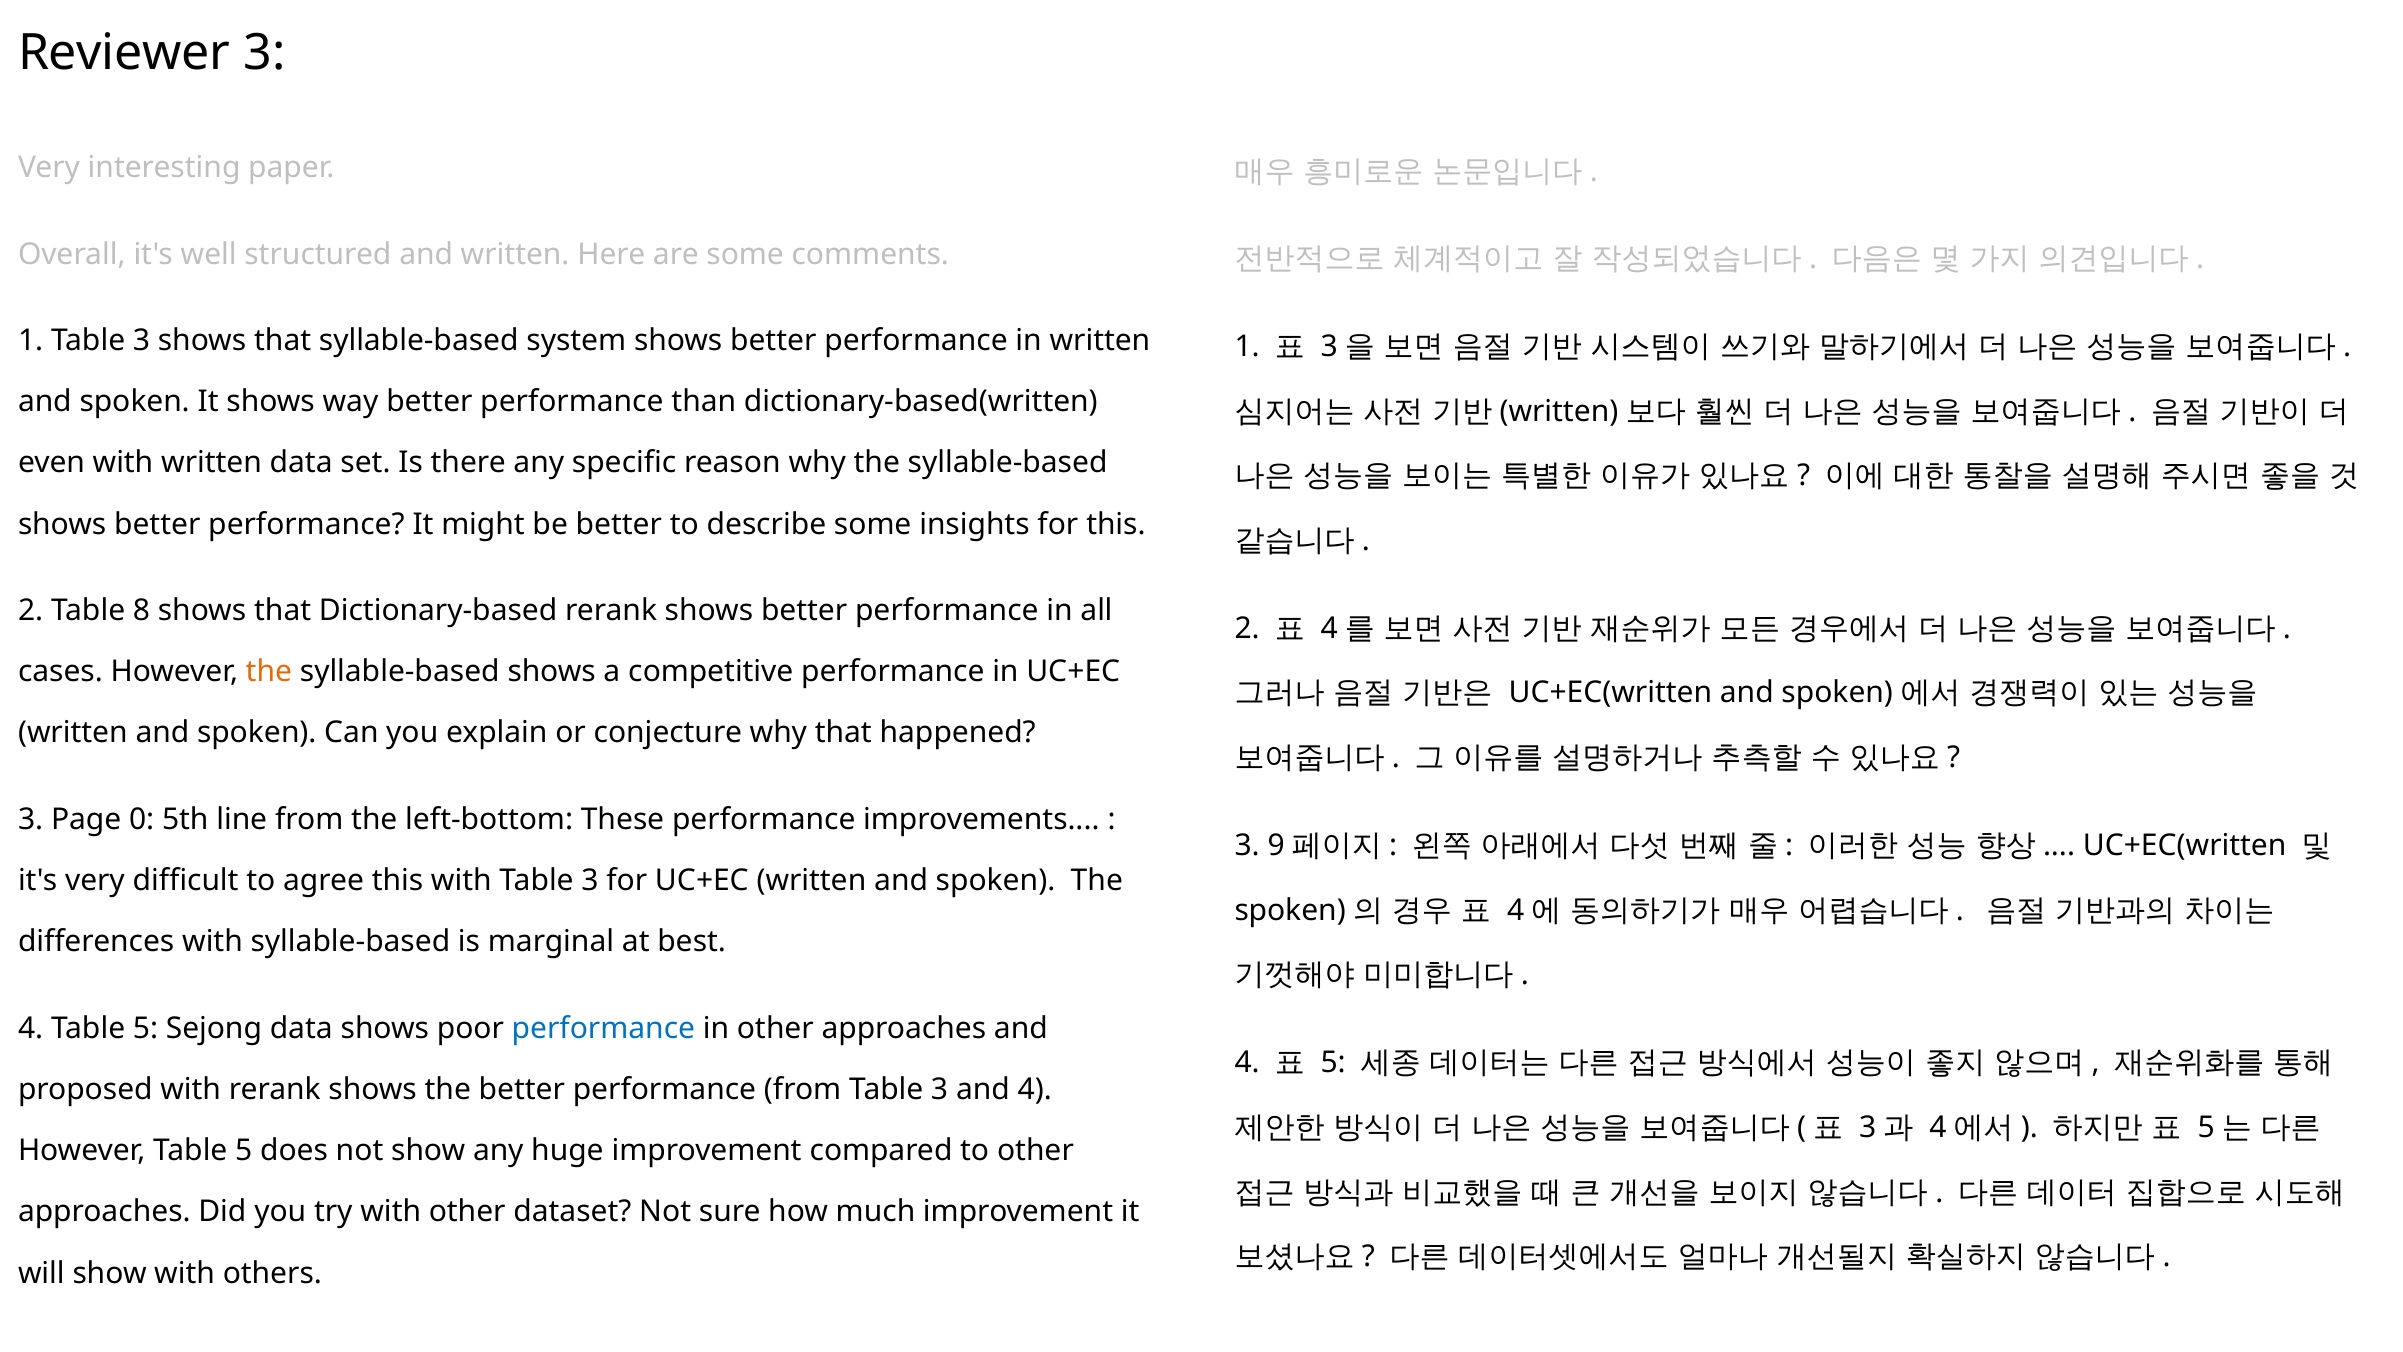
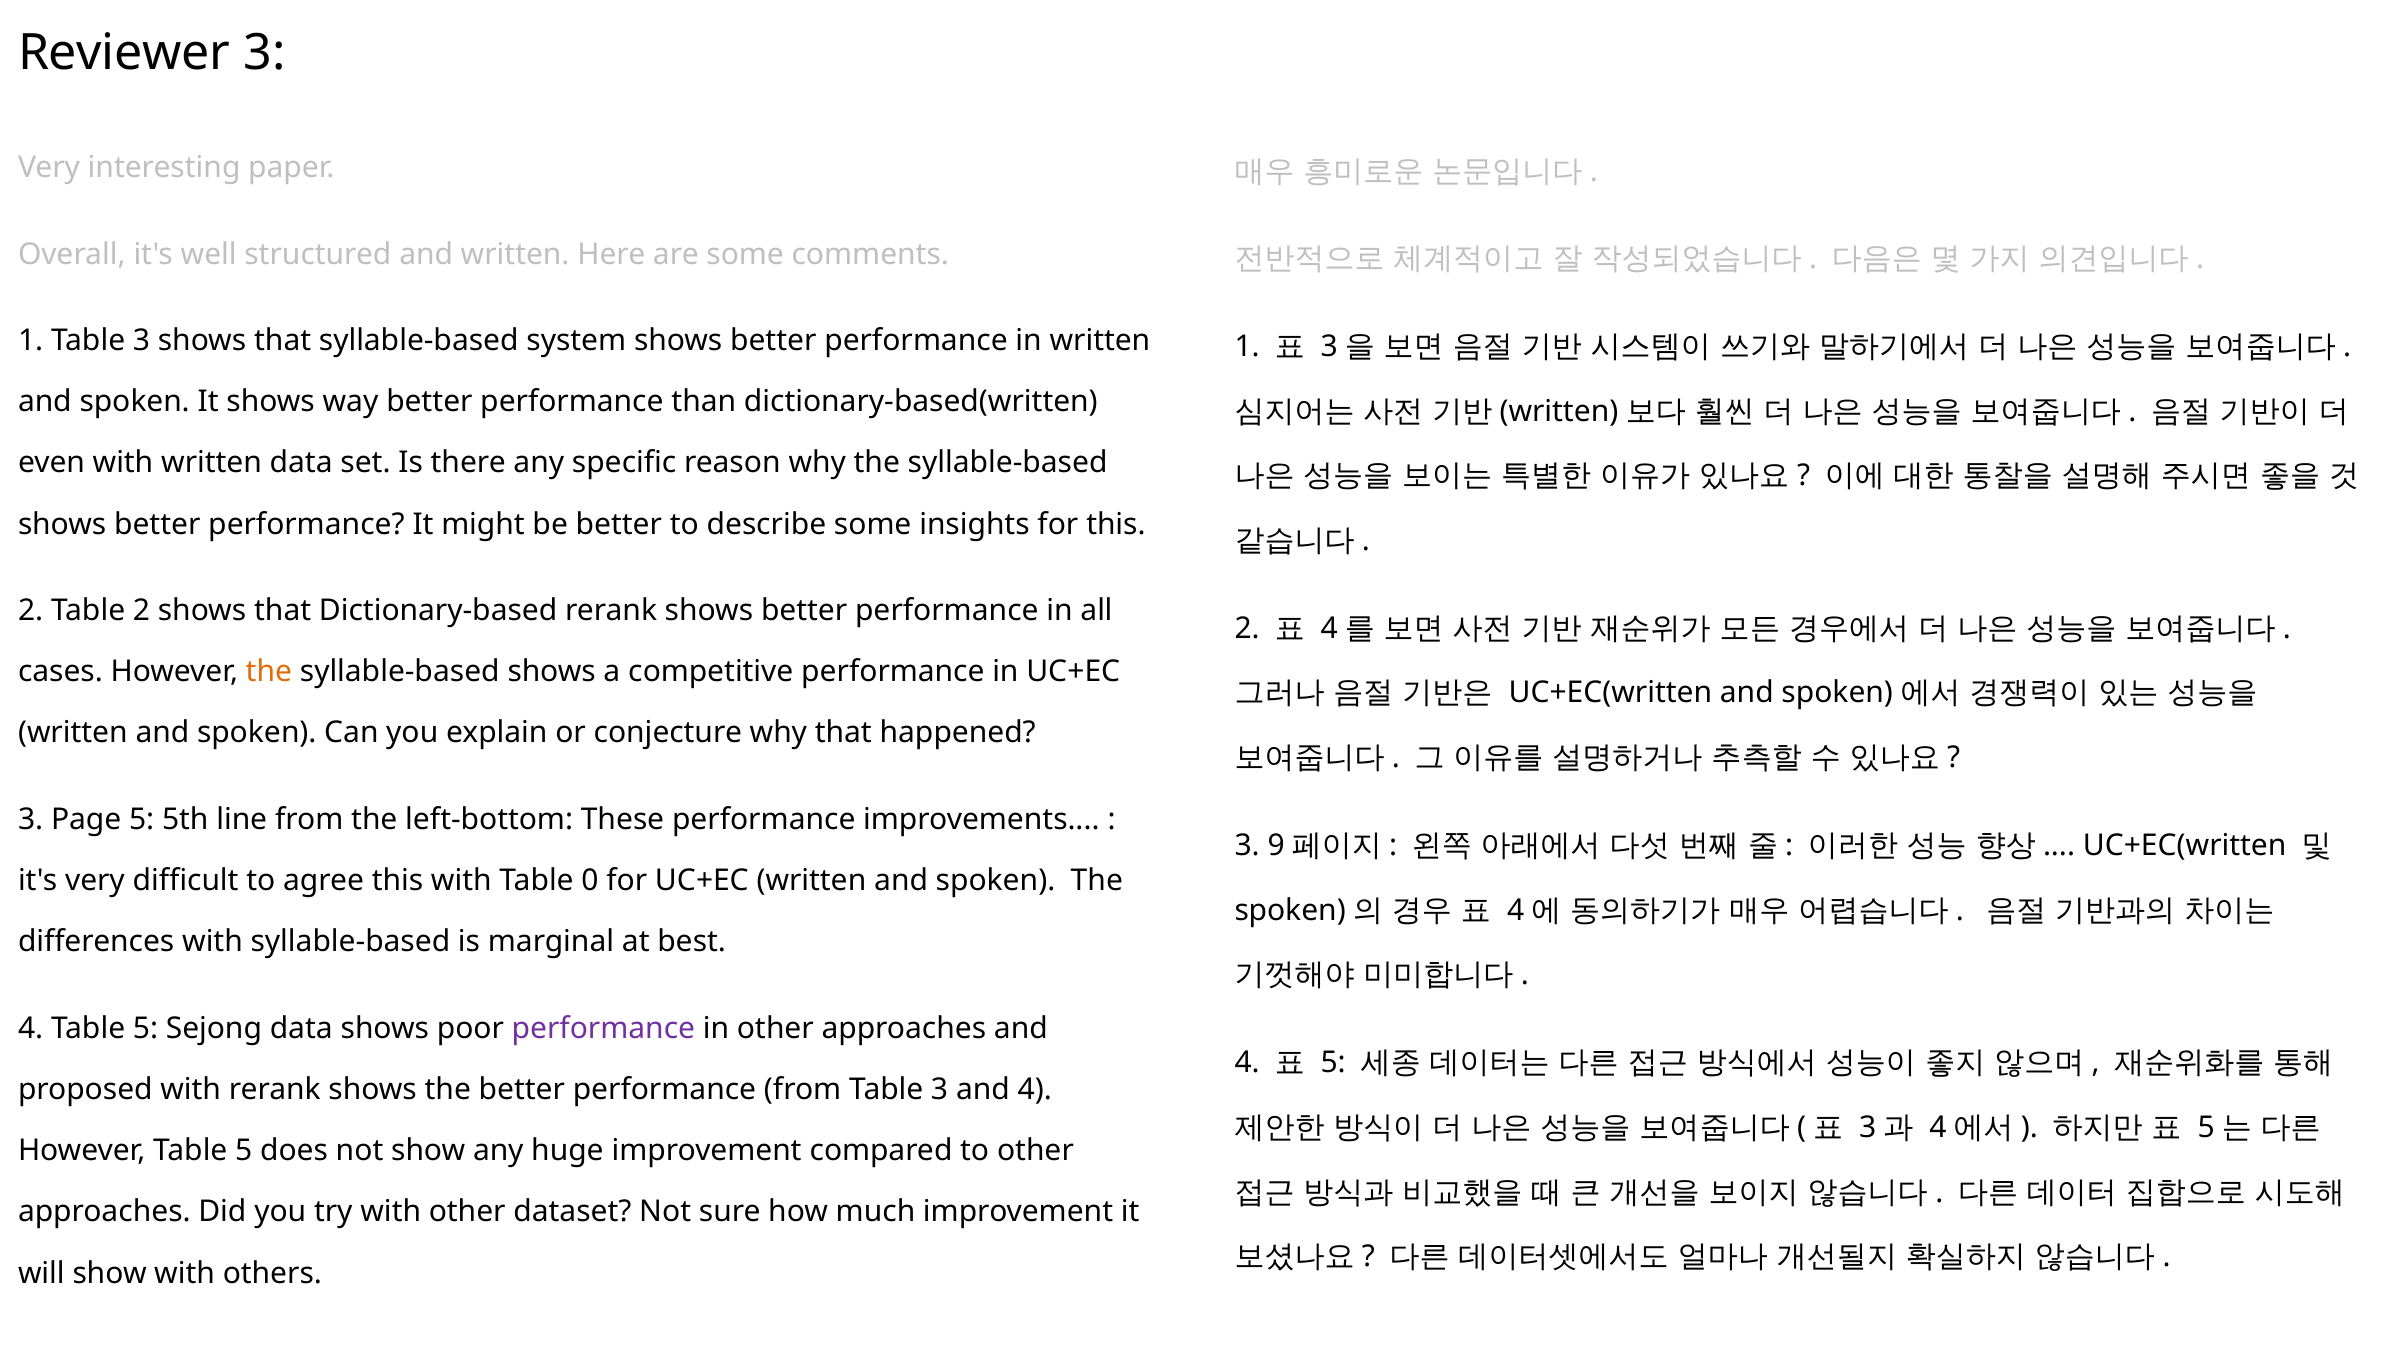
Table 8: 8 -> 2
Page 0: 0 -> 5
with Table 3: 3 -> 0
performance at (603, 1028) colour: blue -> purple
